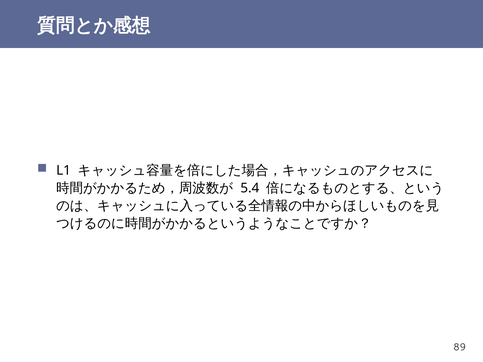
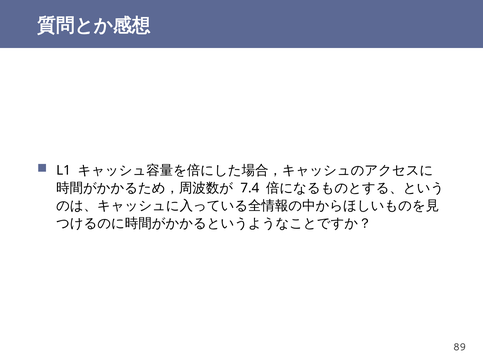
5.4: 5.4 -> 7.4
